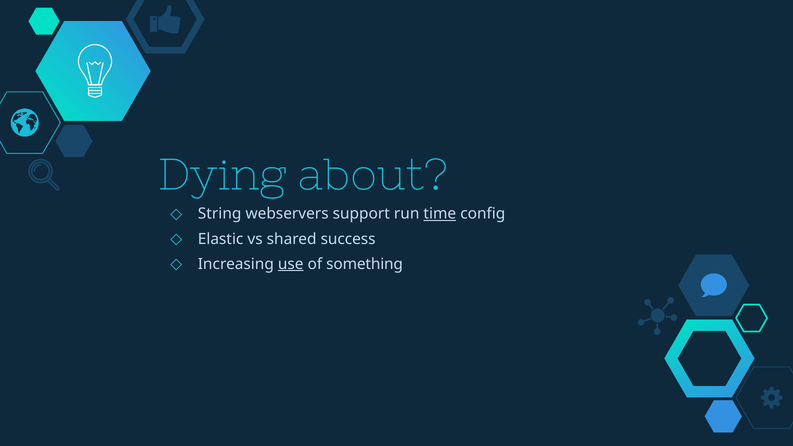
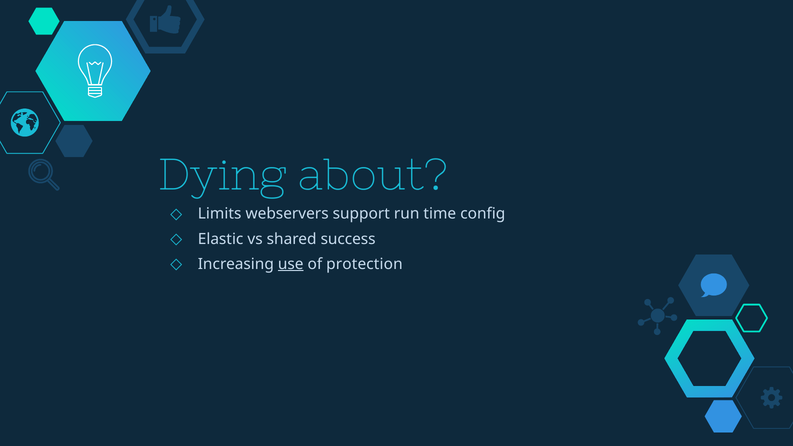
String: String -> Limits
time underline: present -> none
something: something -> protection
